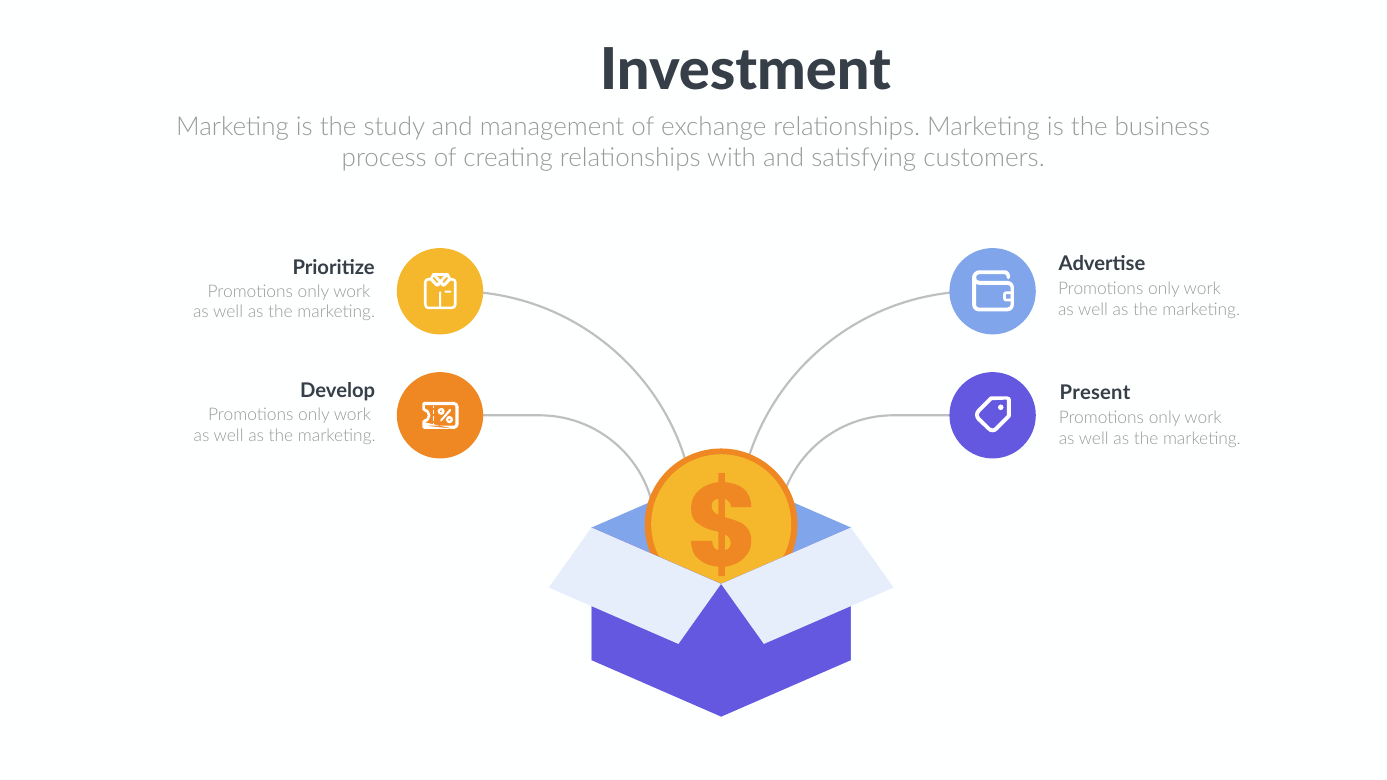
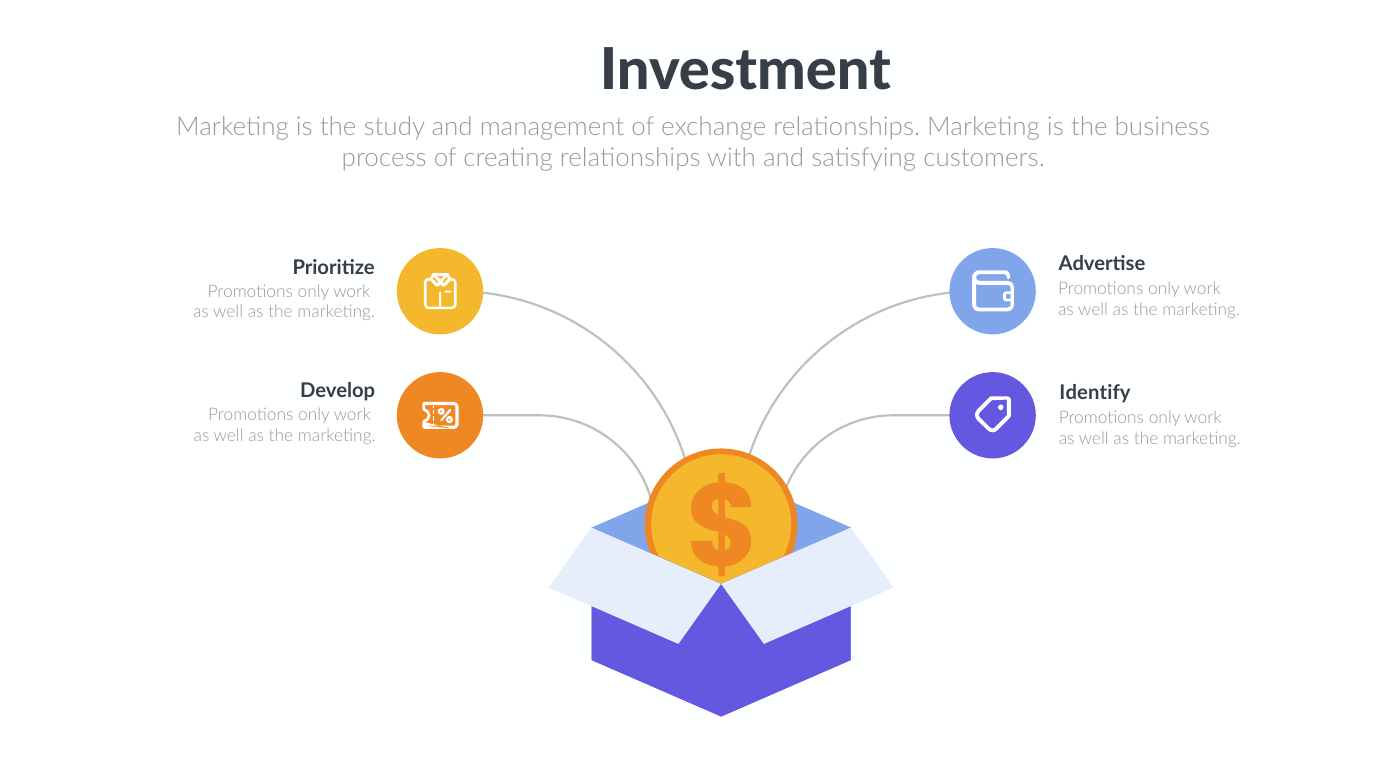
Present: Present -> Identify
